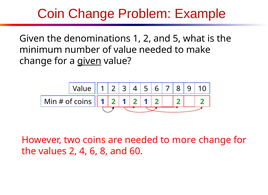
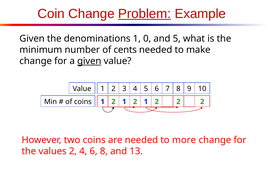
Problem underline: none -> present
denominations 1 2: 2 -> 0
of value: value -> cents
60: 60 -> 13
